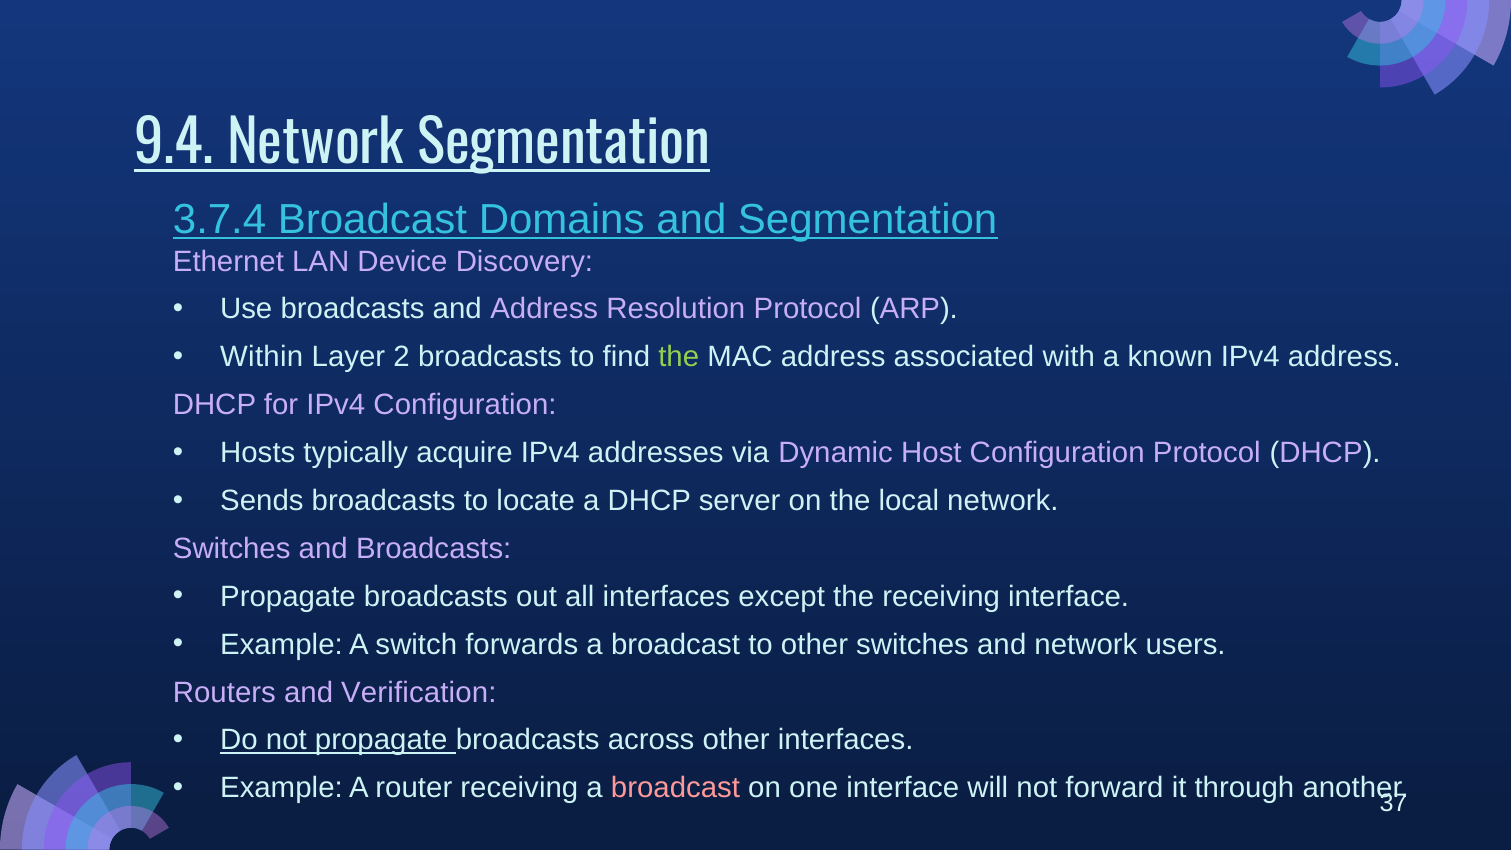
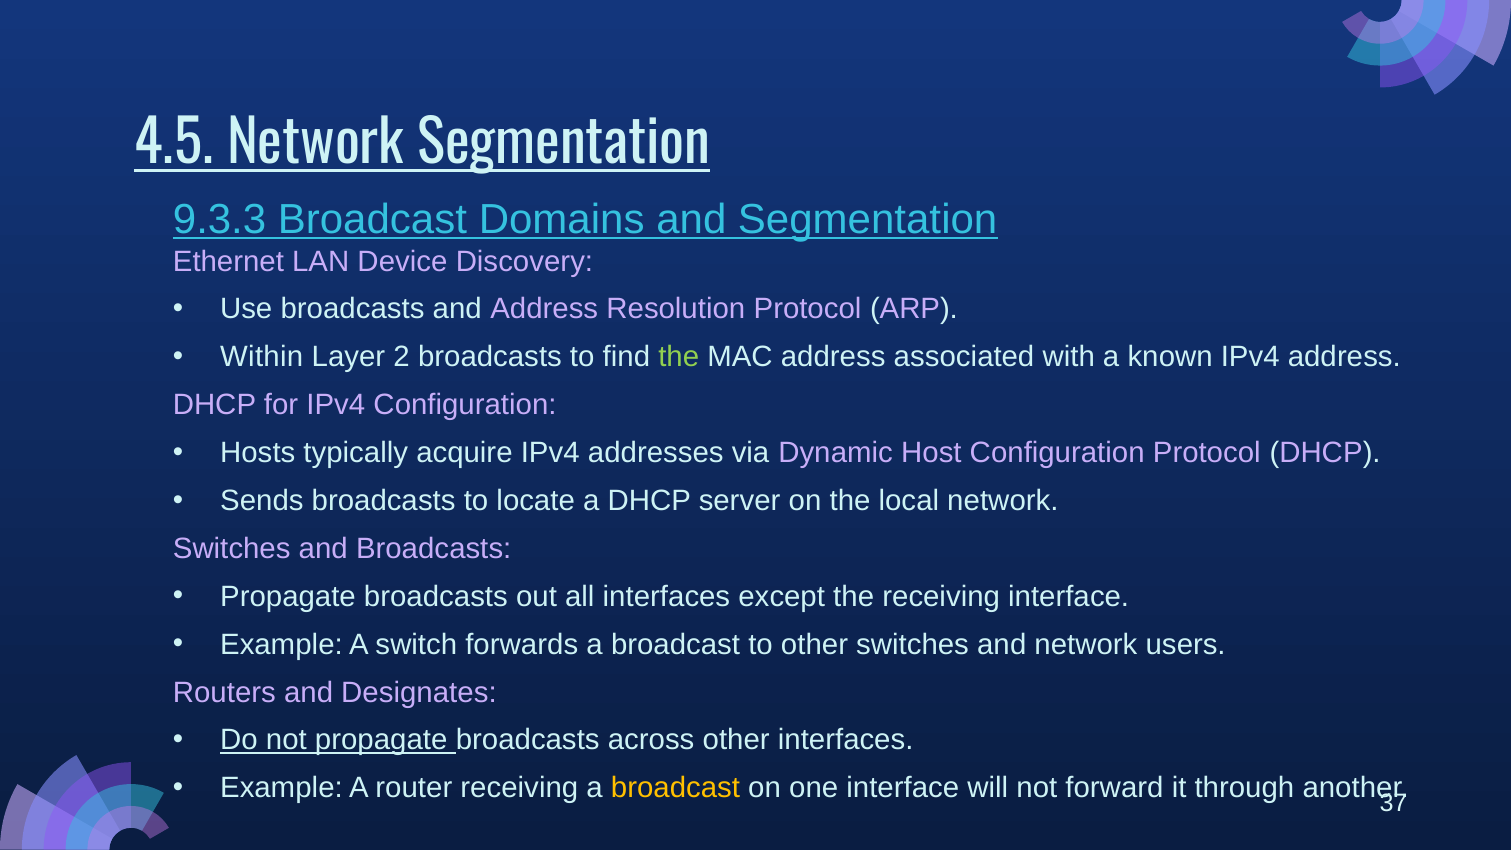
9.4: 9.4 -> 4.5
3.7.4: 3.7.4 -> 9.3.3
Verification: Verification -> Designates
broadcast at (676, 788) colour: pink -> yellow
